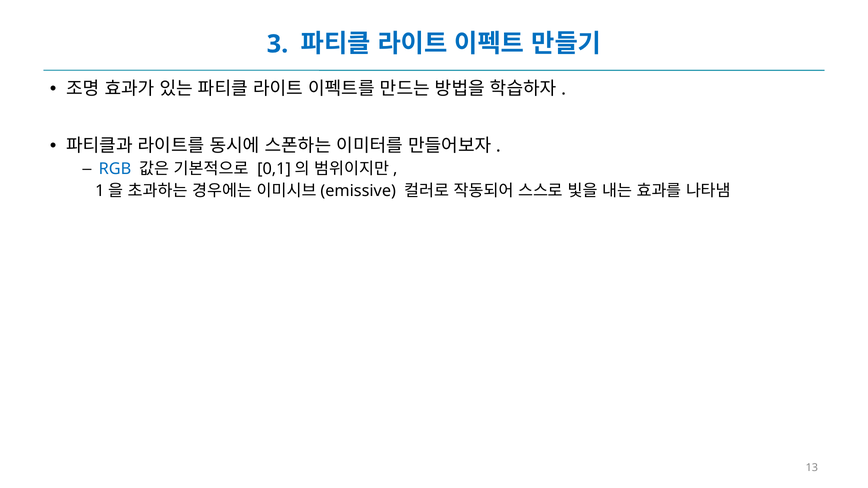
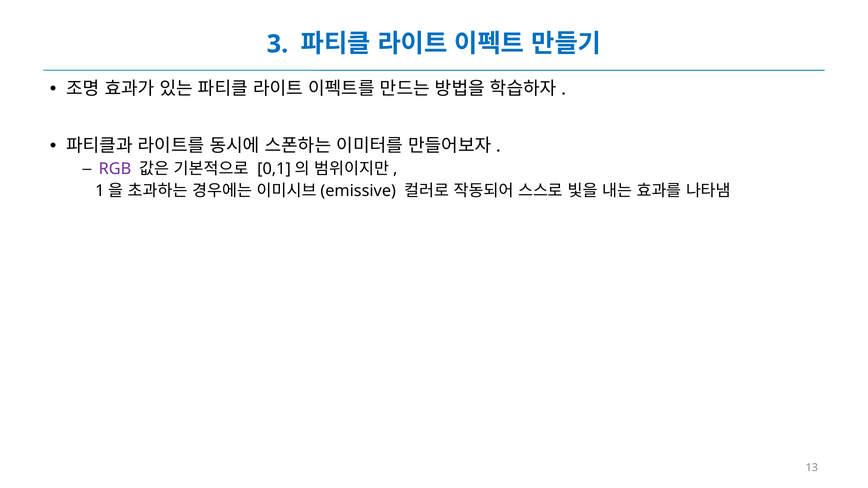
RGB colour: blue -> purple
